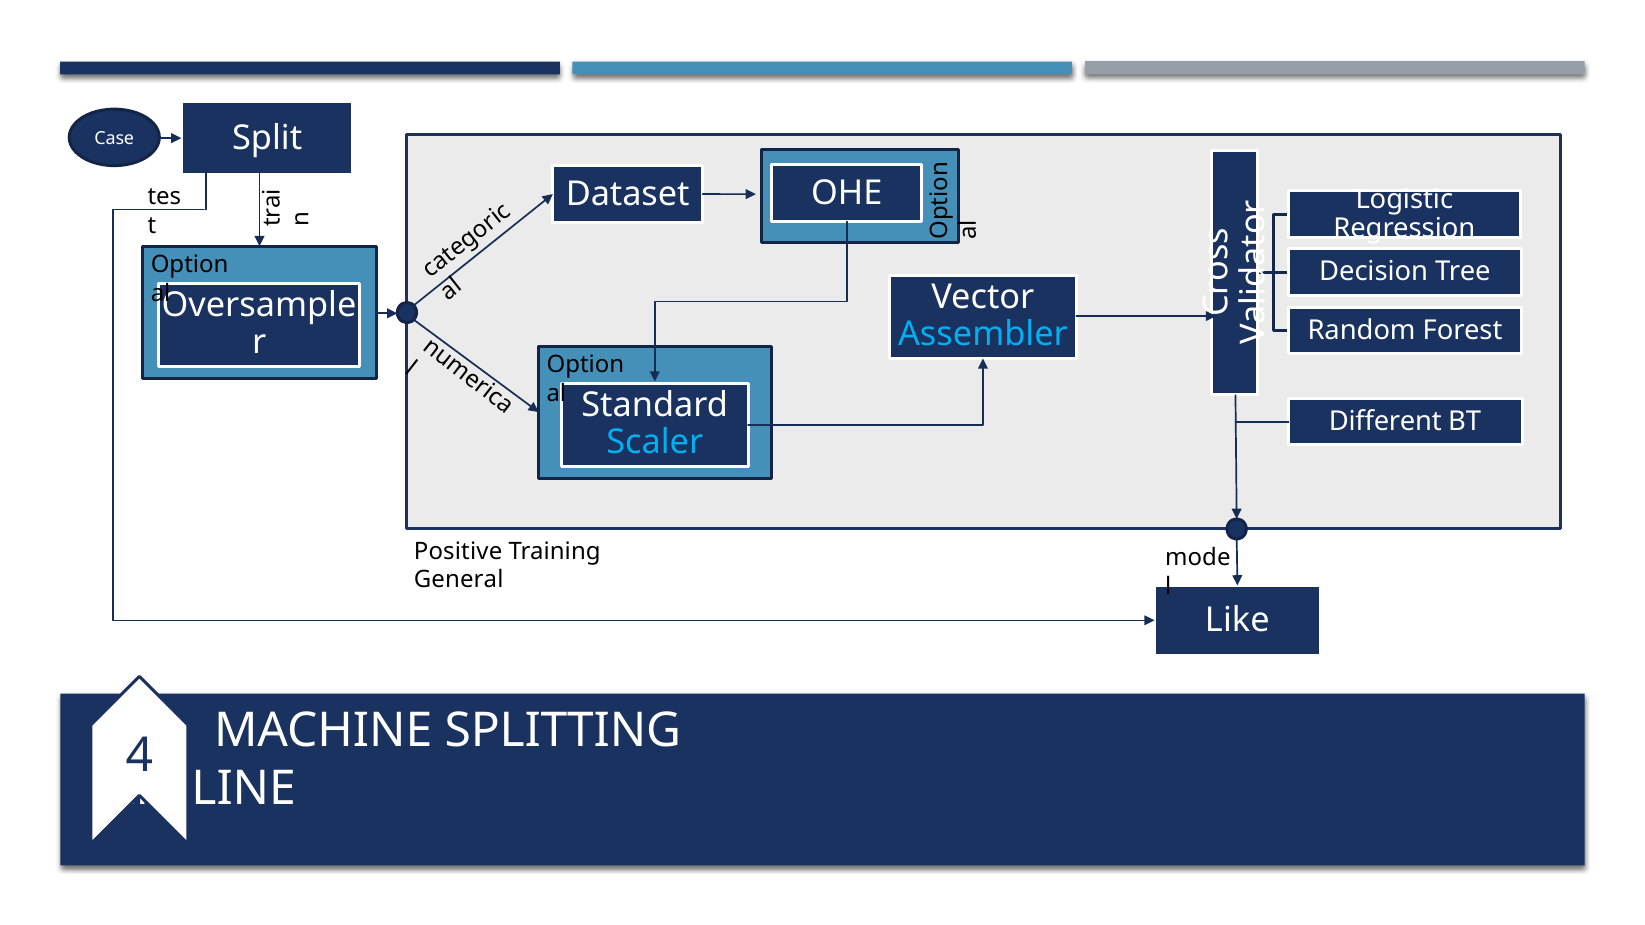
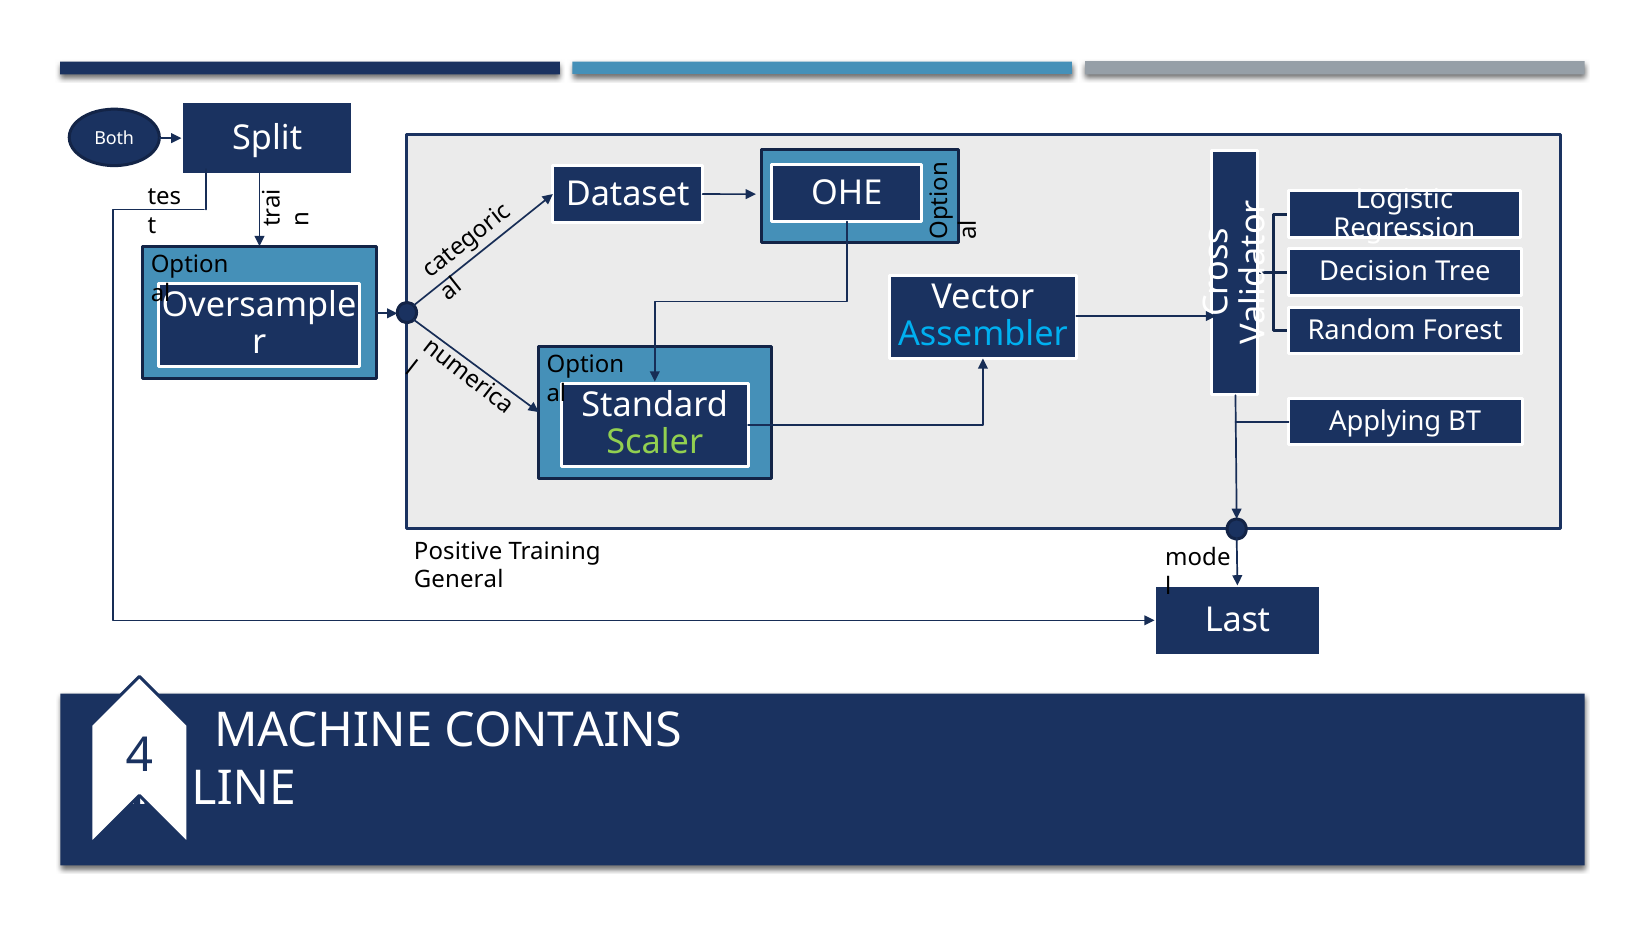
Case: Case -> Both
Different: Different -> Applying
Scaler colour: light blue -> light green
Like: Like -> Last
SPLITTING: SPLITTING -> CONTAINS
